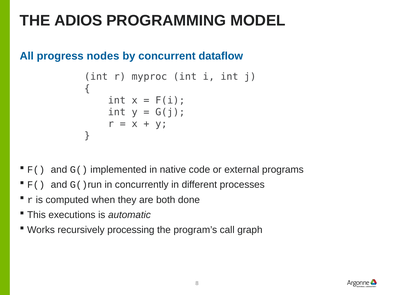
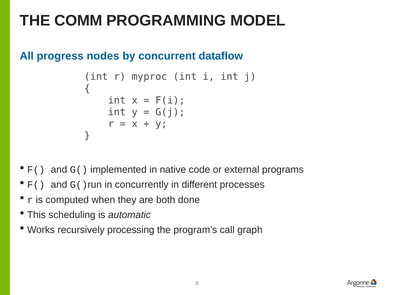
ADIOS: ADIOS -> COMM
executions: executions -> scheduling
